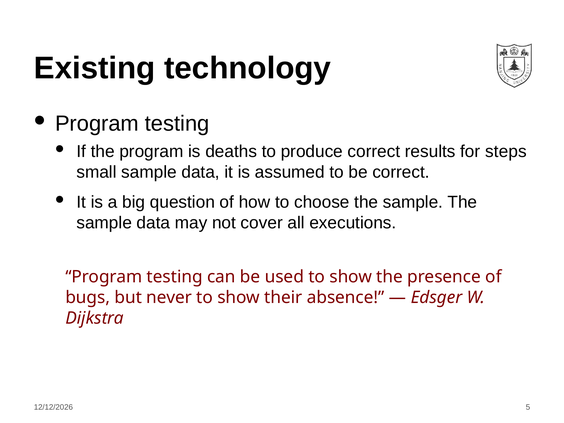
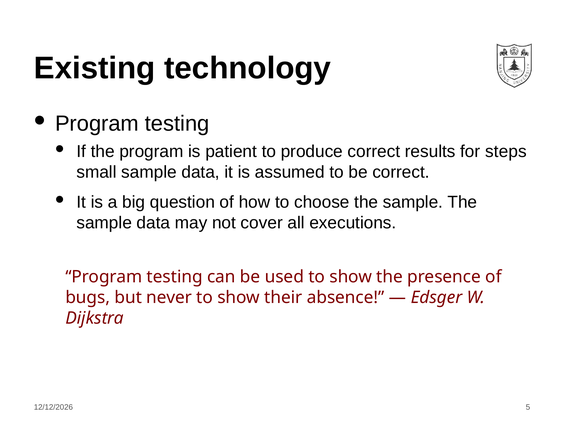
deaths: deaths -> patient
